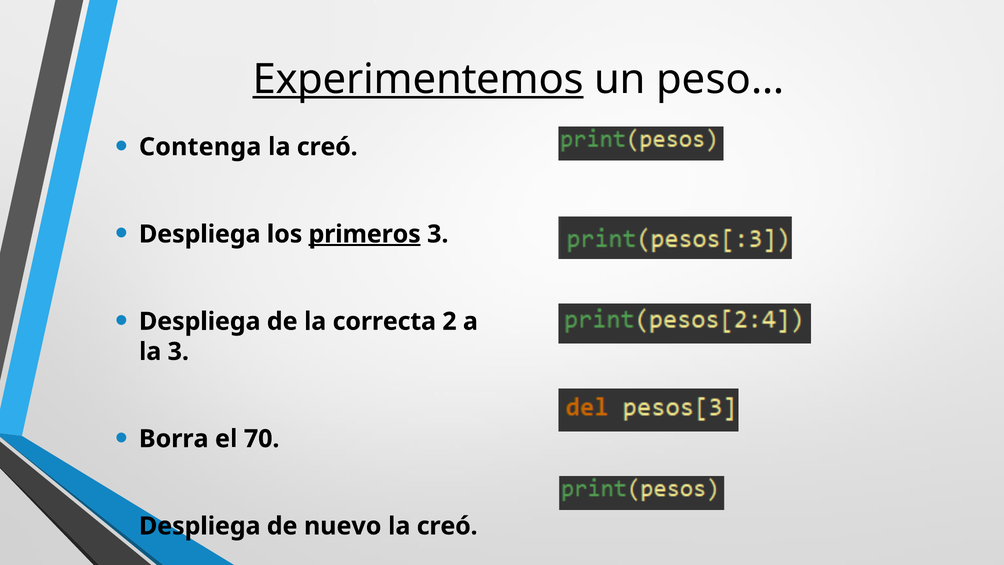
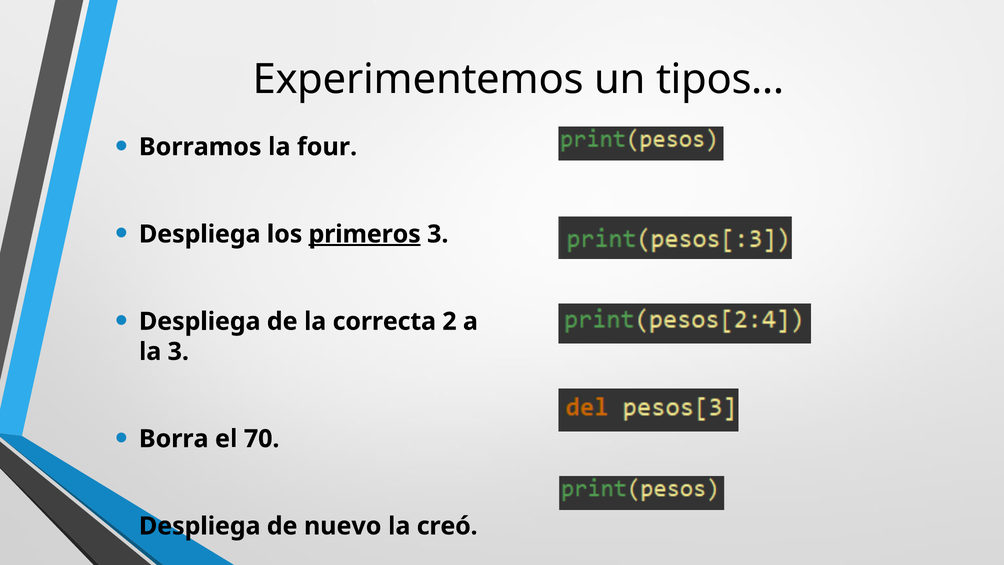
Experimentemos underline: present -> none
peso…: peso… -> tipos…
Contenga: Contenga -> Borramos
creó at (327, 147): creó -> four
